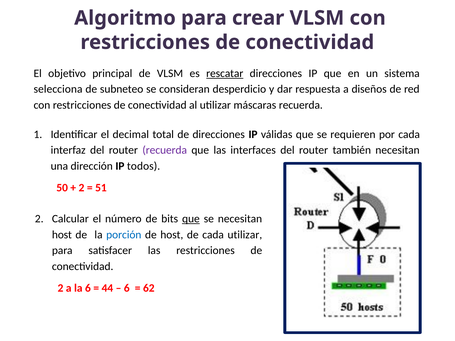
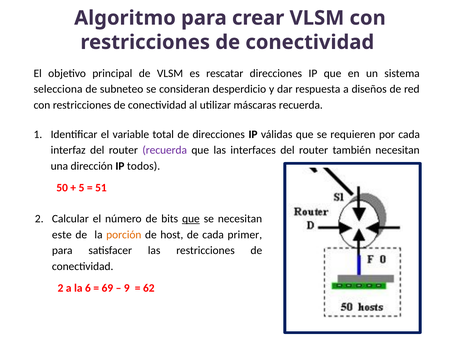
rescatar underline: present -> none
decimal: decimal -> variable
2 at (82, 188): 2 -> 5
host at (62, 235): host -> este
porción colour: blue -> orange
cada utilizar: utilizar -> primer
44: 44 -> 69
6 at (127, 288): 6 -> 9
